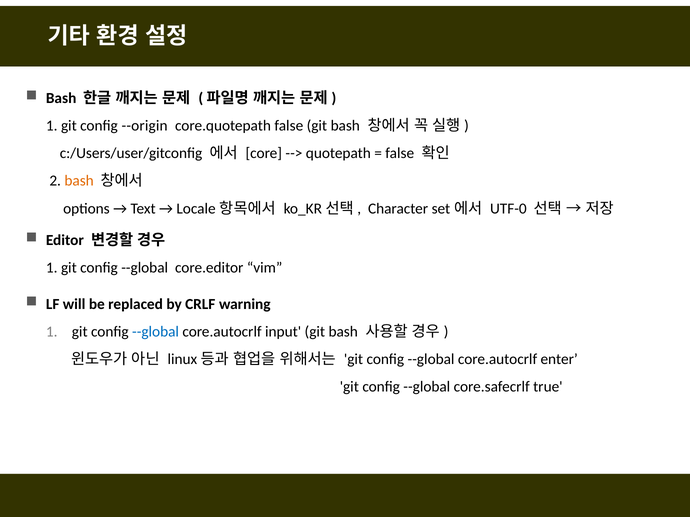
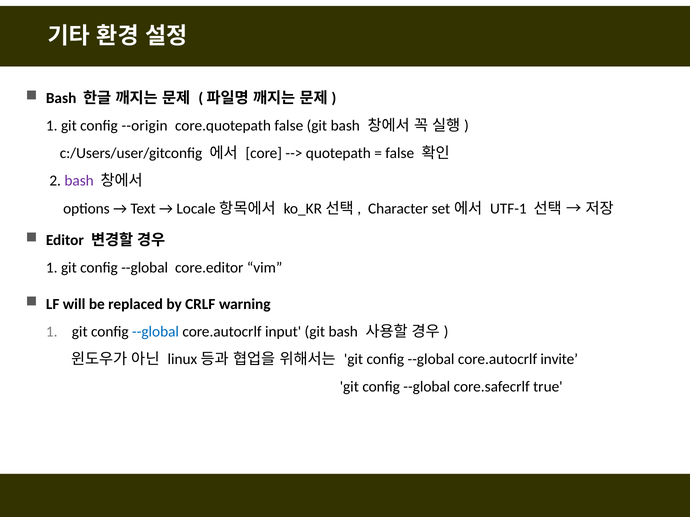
bash at (79, 181) colour: orange -> purple
UTF-0: UTF-0 -> UTF-1
enter: enter -> invite
